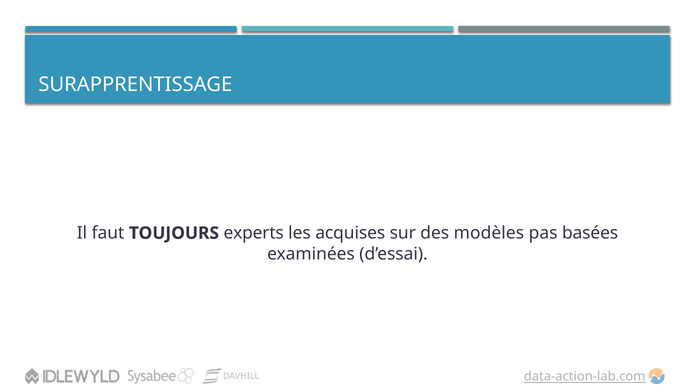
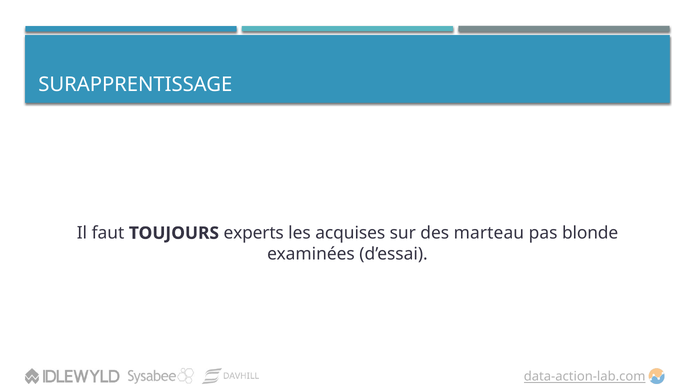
modèles: modèles -> marteau
basées: basées -> blonde
